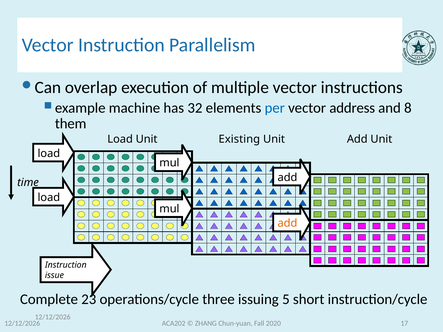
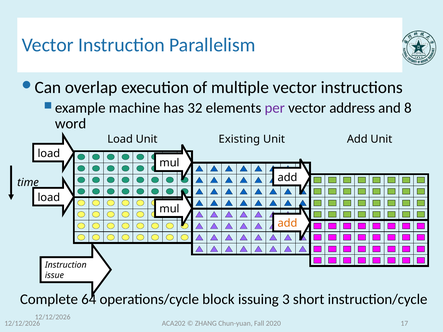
per colour: blue -> purple
them: them -> word
23: 23 -> 64
three: three -> block
5: 5 -> 3
